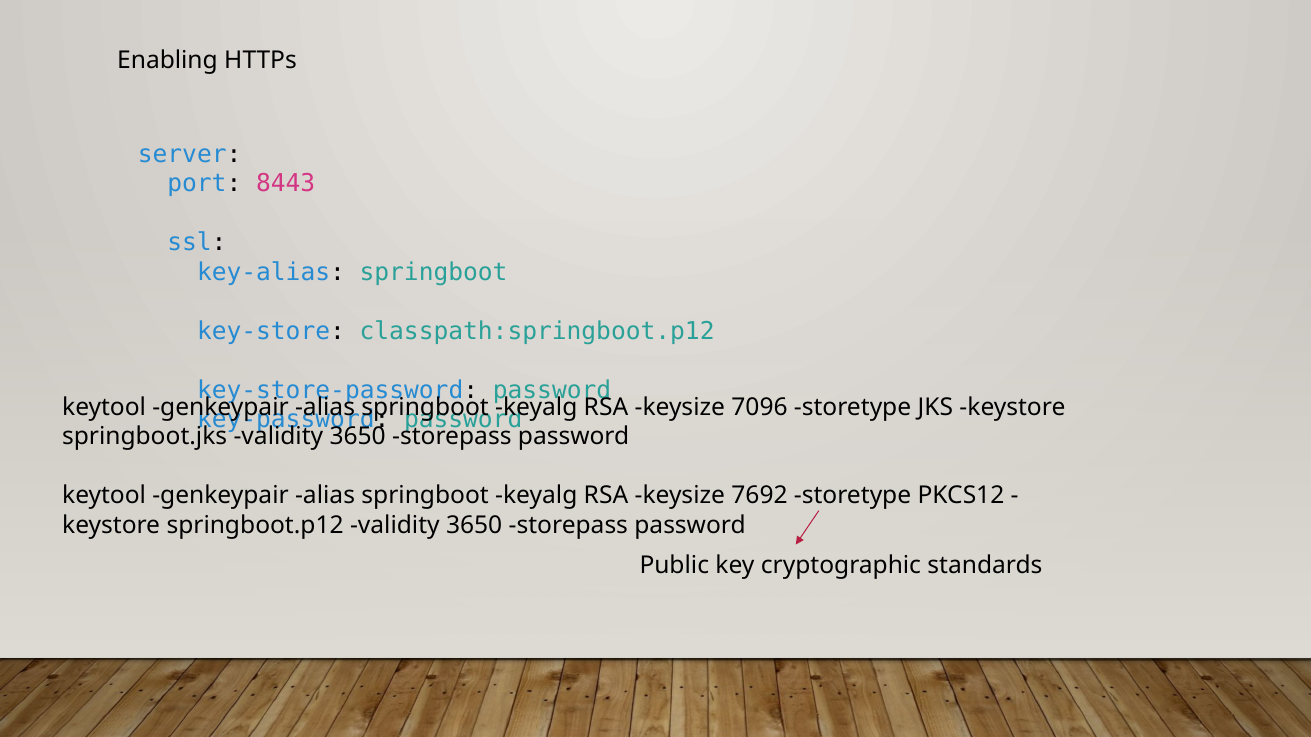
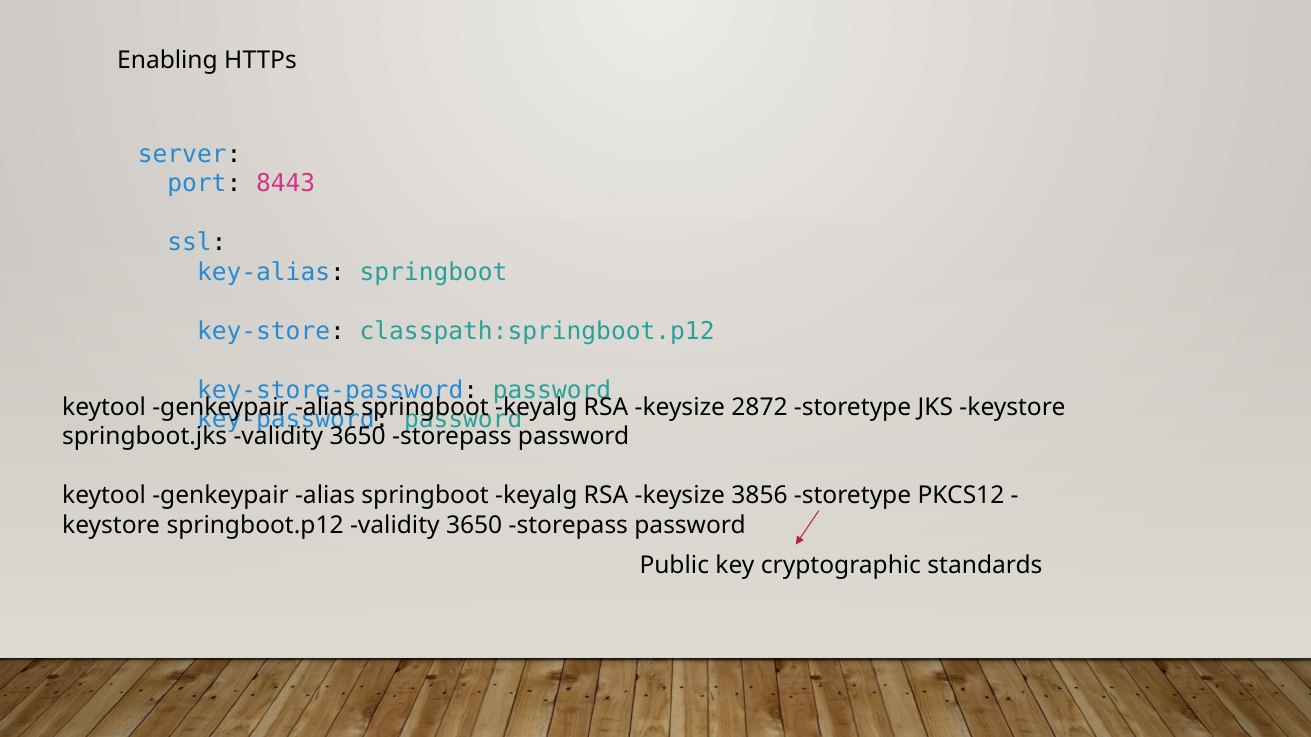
7096: 7096 -> 2872
7692: 7692 -> 3856
